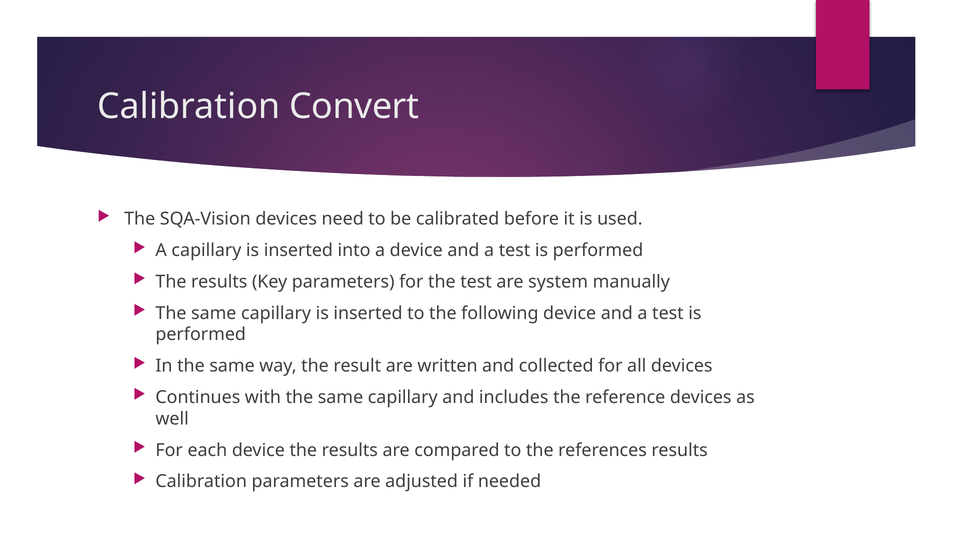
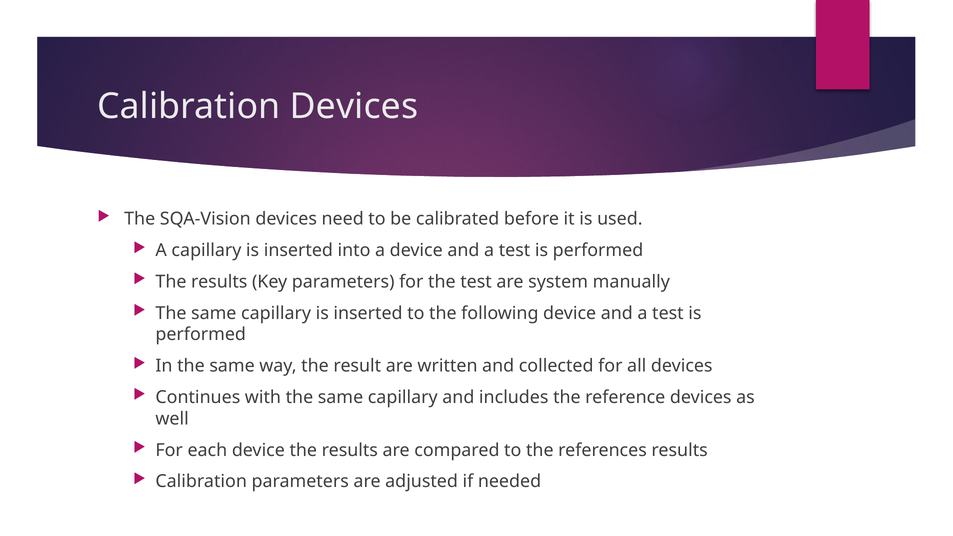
Calibration Convert: Convert -> Devices
